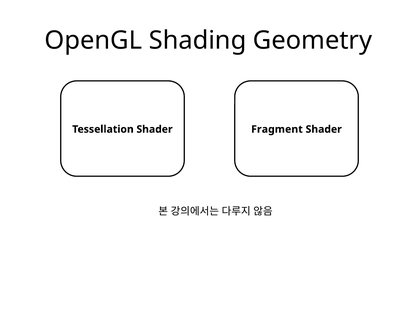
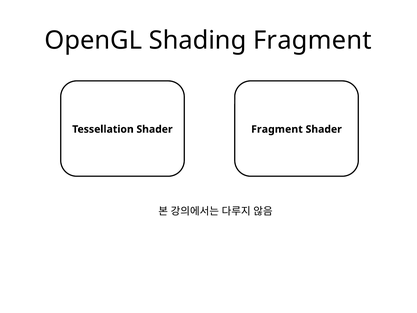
Shading Geometry: Geometry -> Fragment
